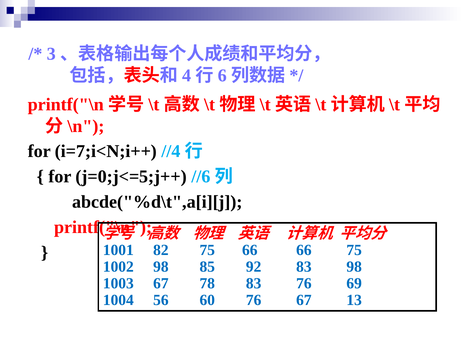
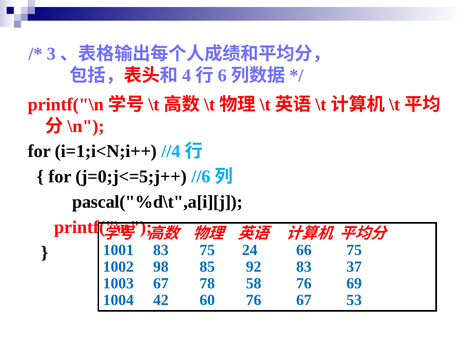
i=7;i<N;i++: i=7;i<N;i++ -> i=1;i<N;i++
abcde("%d\t",a[i][j: abcde("%d\t",a[i][j -> pascal("%d\t",a[i][j
1001 82: 82 -> 83
75 66: 66 -> 24
83 98: 98 -> 37
78 83: 83 -> 58
56: 56 -> 42
13: 13 -> 53
